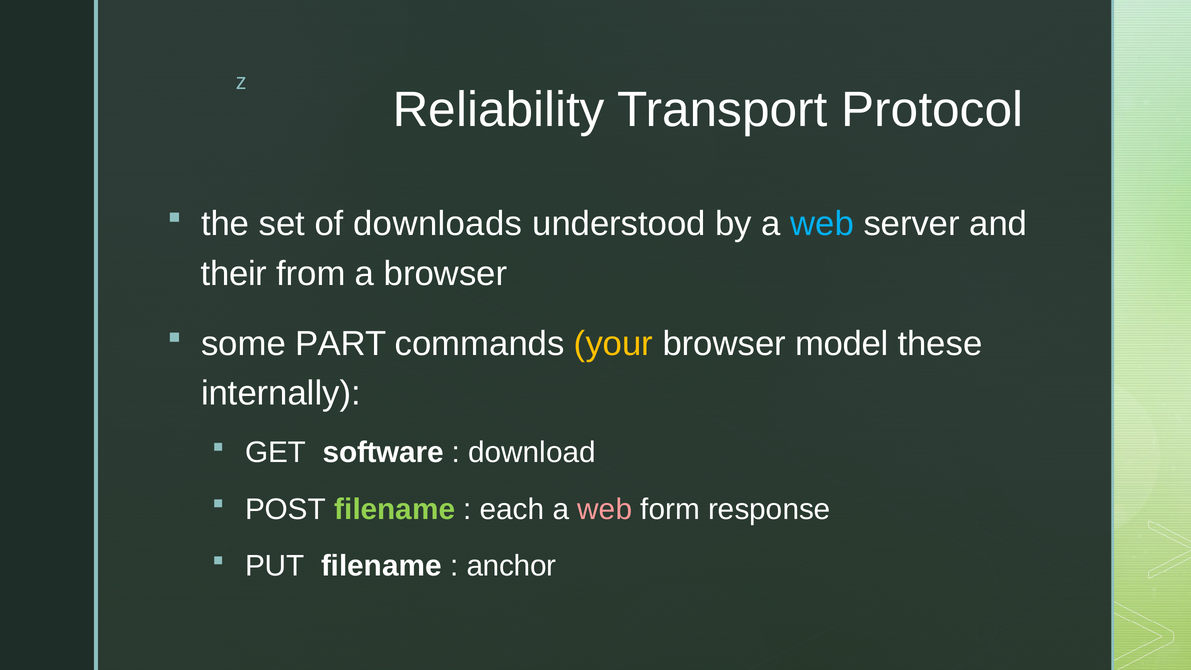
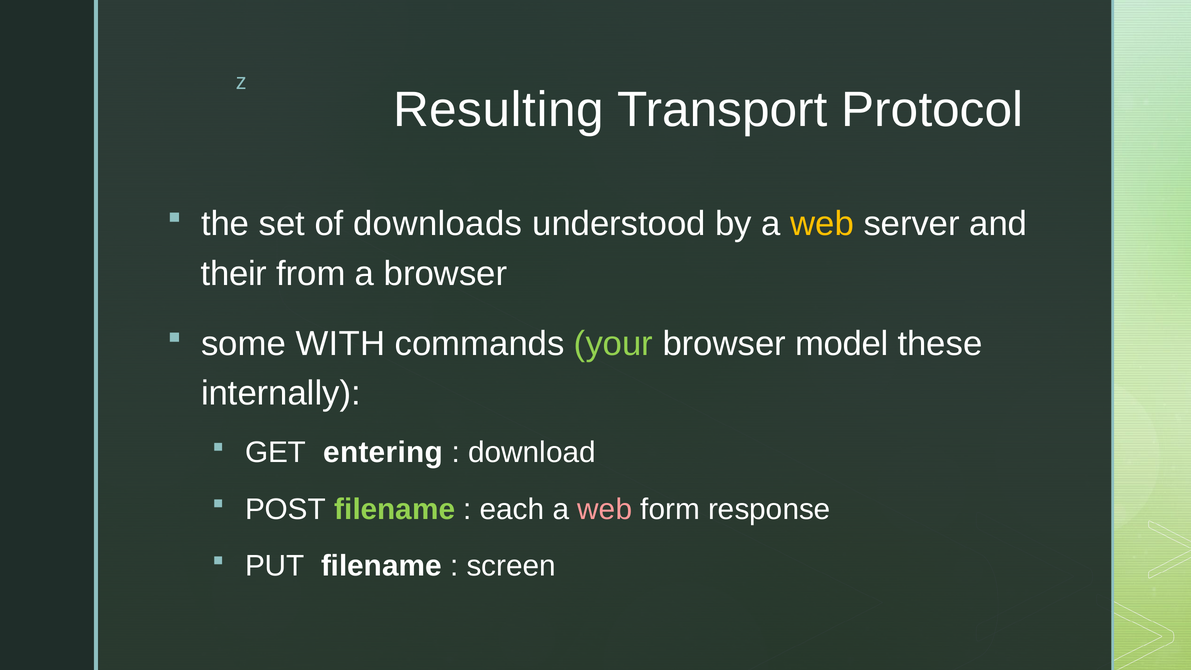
Reliability: Reliability -> Resulting
web at (822, 224) colour: light blue -> yellow
PART: PART -> WITH
your colour: yellow -> light green
software: software -> entering
anchor: anchor -> screen
